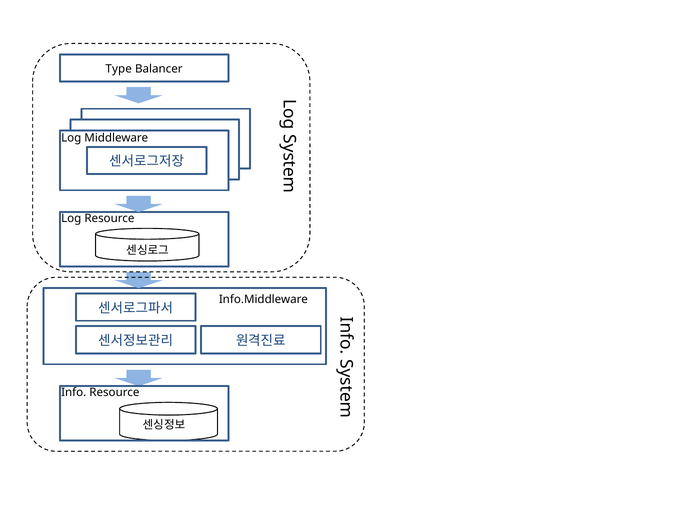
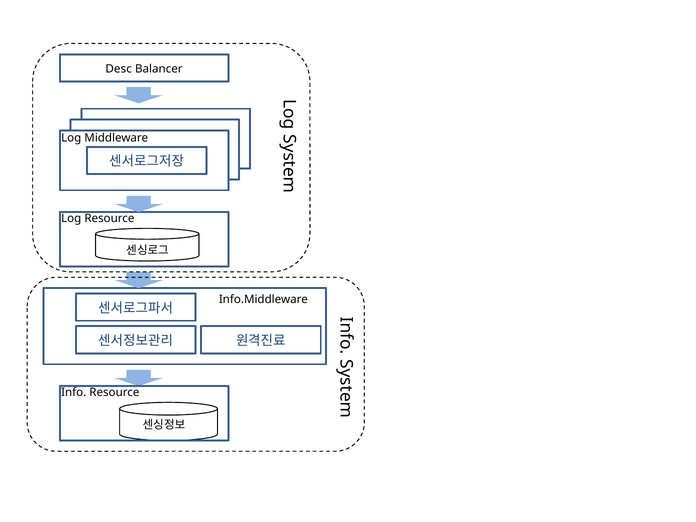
Type: Type -> Desc
